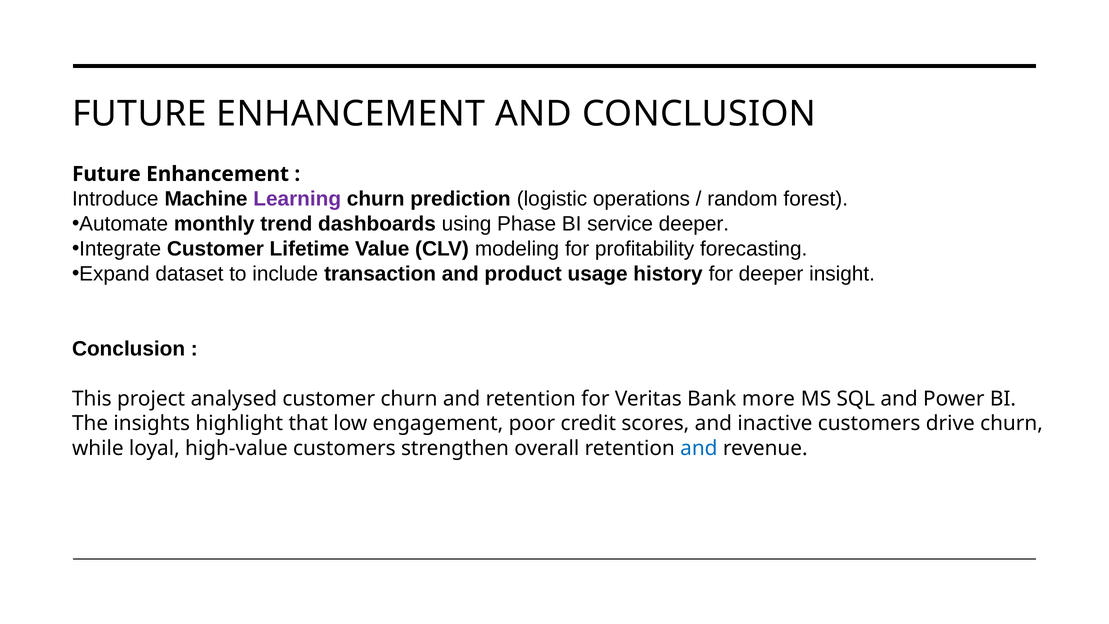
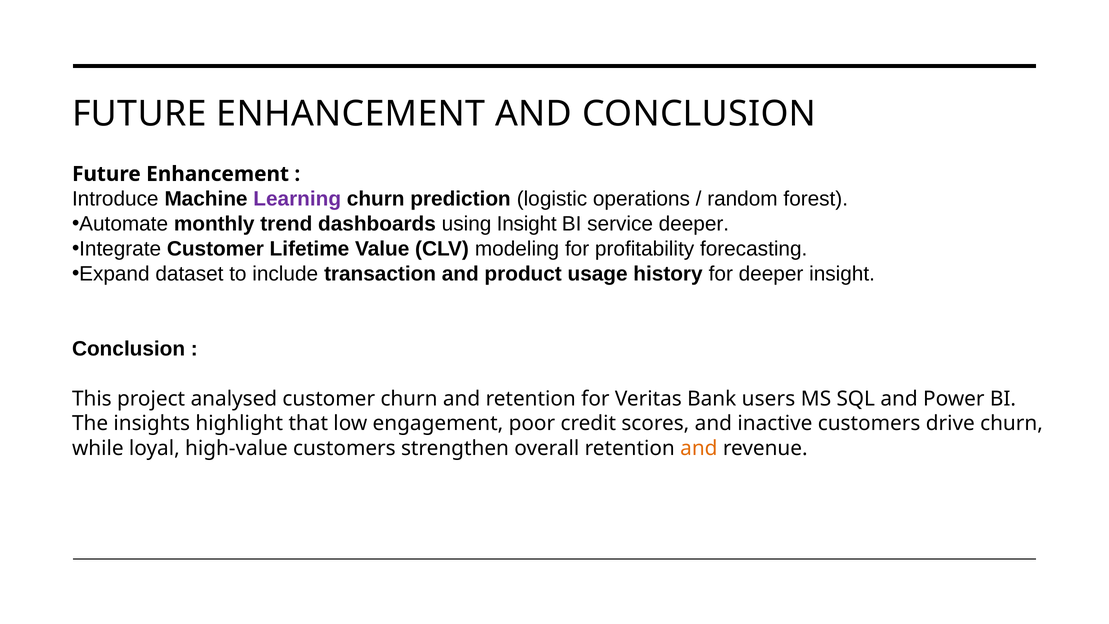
using Phase: Phase -> Insight
more: more -> users
and at (699, 448) colour: blue -> orange
